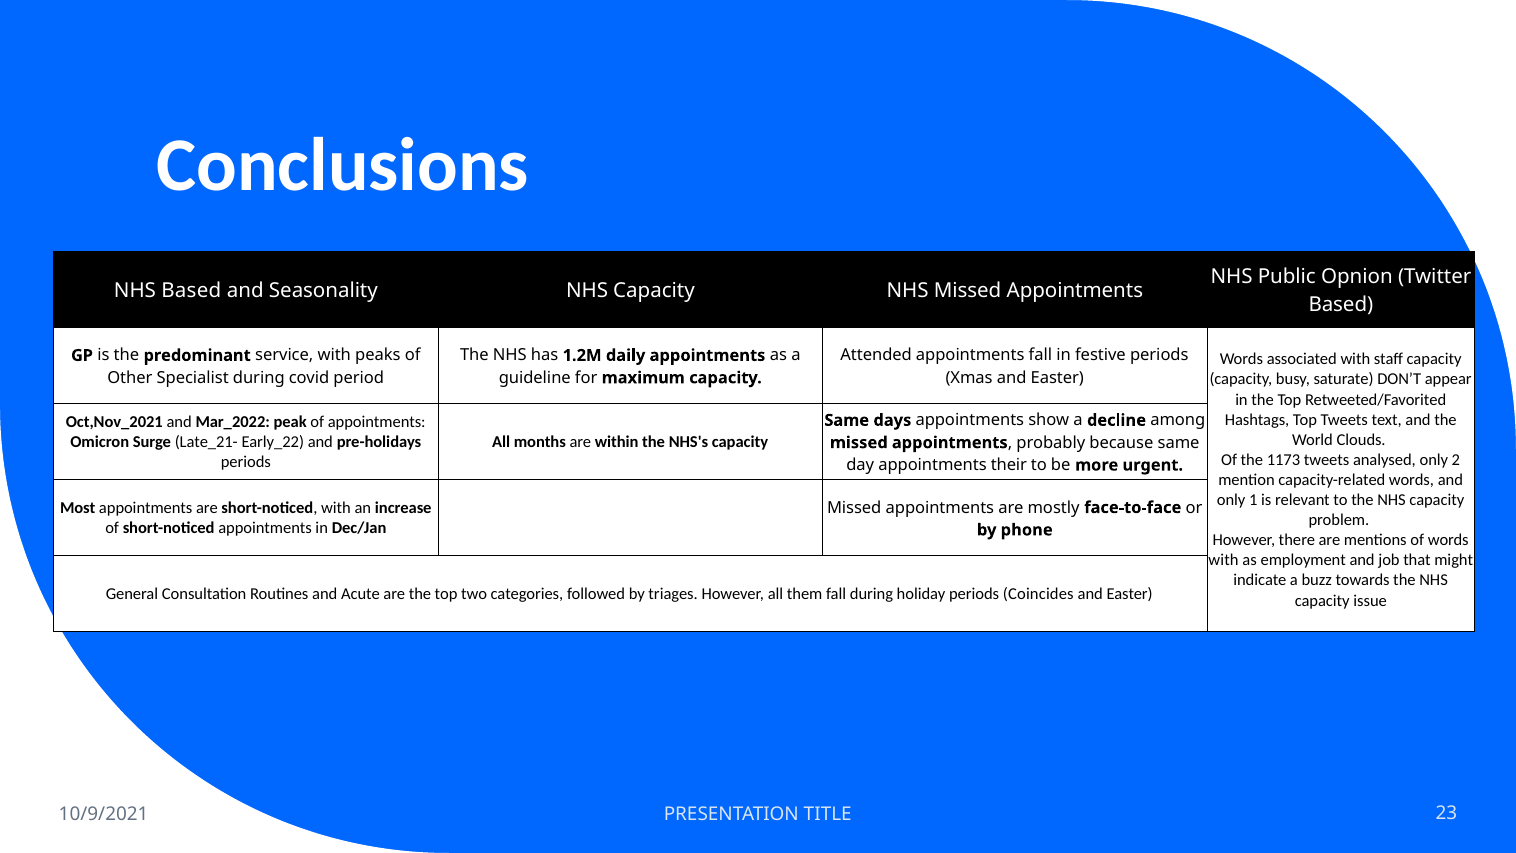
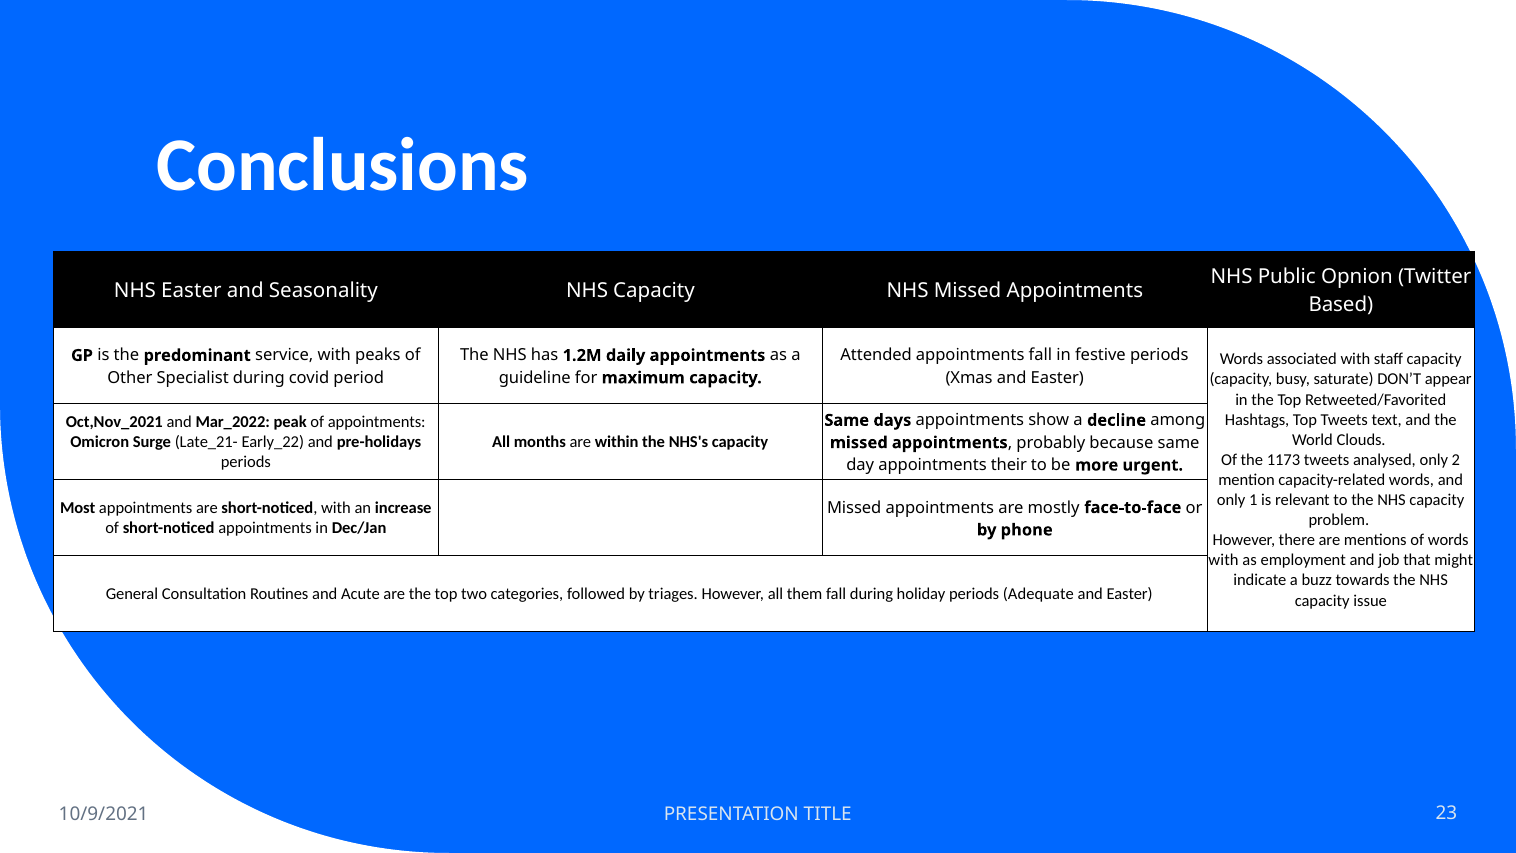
NHS Based: Based -> Easter
Coincides: Coincides -> Adequate
